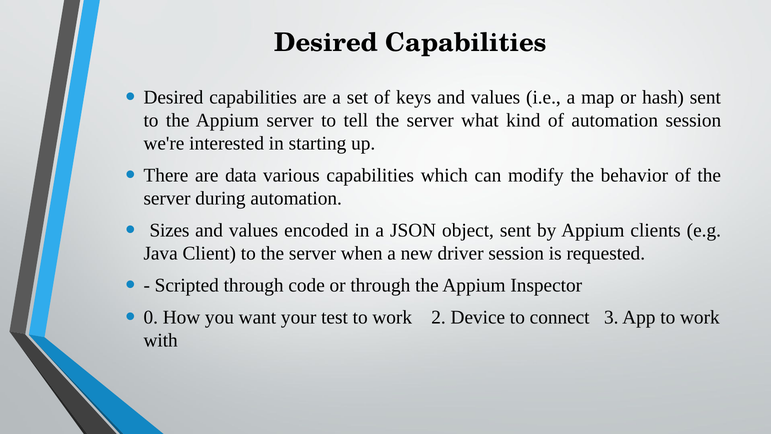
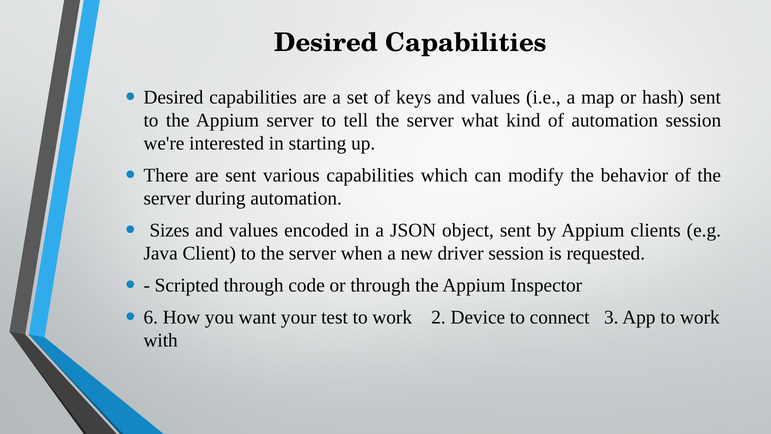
are data: data -> sent
0: 0 -> 6
